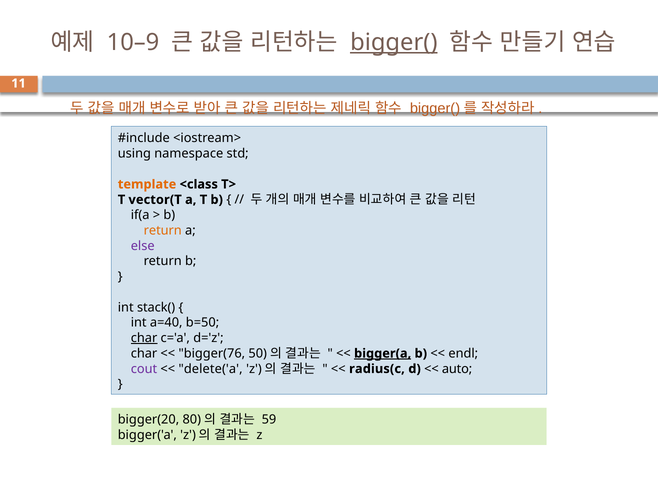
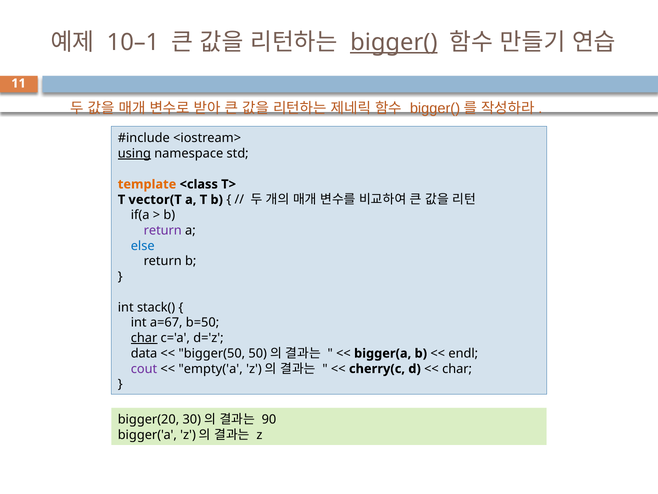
10–9: 10–9 -> 10–1
using underline: none -> present
return at (163, 230) colour: orange -> purple
else colour: purple -> blue
a=40: a=40 -> a=67
char at (144, 353): char -> data
bigger(76: bigger(76 -> bigger(50
bigger(a underline: present -> none
delete('a: delete('a -> empty('a
radius(c: radius(c -> cherry(c
auto at (457, 368): auto -> char
80: 80 -> 30
59: 59 -> 90
